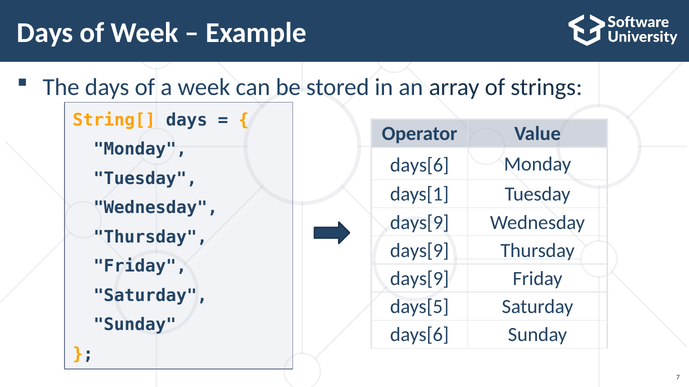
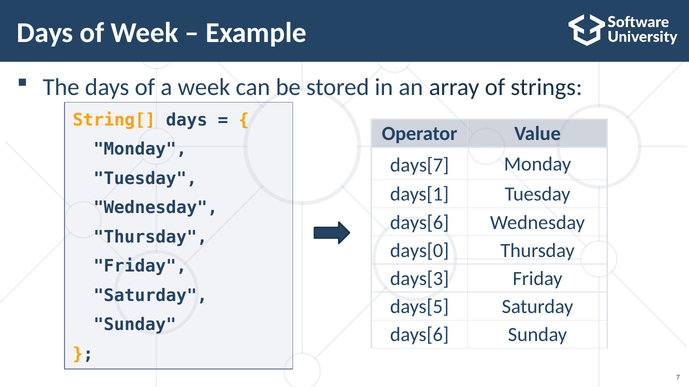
days[6 at (420, 165): days[6 -> days[7
days[9 at (420, 223): days[9 -> days[6
days[9 at (420, 251): days[9 -> days[0
days[9 at (420, 279): days[9 -> days[3
